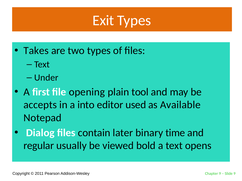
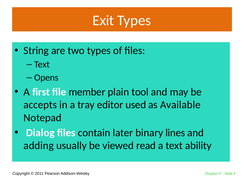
Takes: Takes -> String
Under: Under -> Opens
opening: opening -> member
into: into -> tray
time: time -> lines
regular: regular -> adding
bold: bold -> read
opens: opens -> ability
